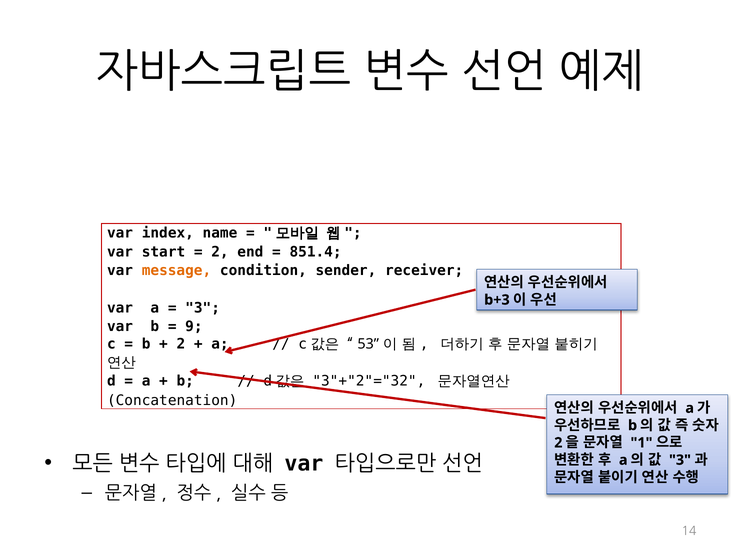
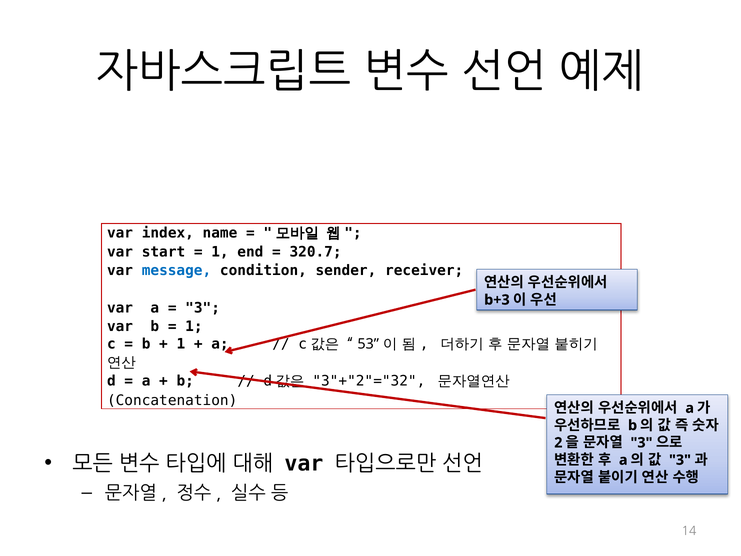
2 at (220, 252): 2 -> 1
851.4: 851.4 -> 320.7
message colour: orange -> blue
9 at (194, 326): 9 -> 1
2 at (181, 344): 2 -> 1
1 at (641, 442): 1 -> 3
